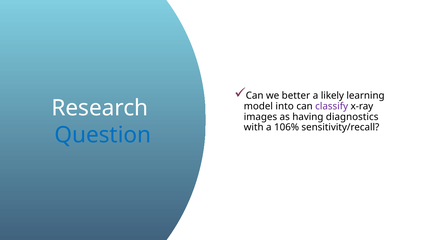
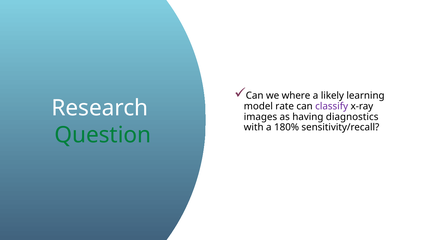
better: better -> where
into: into -> rate
106%: 106% -> 180%
Question colour: blue -> green
